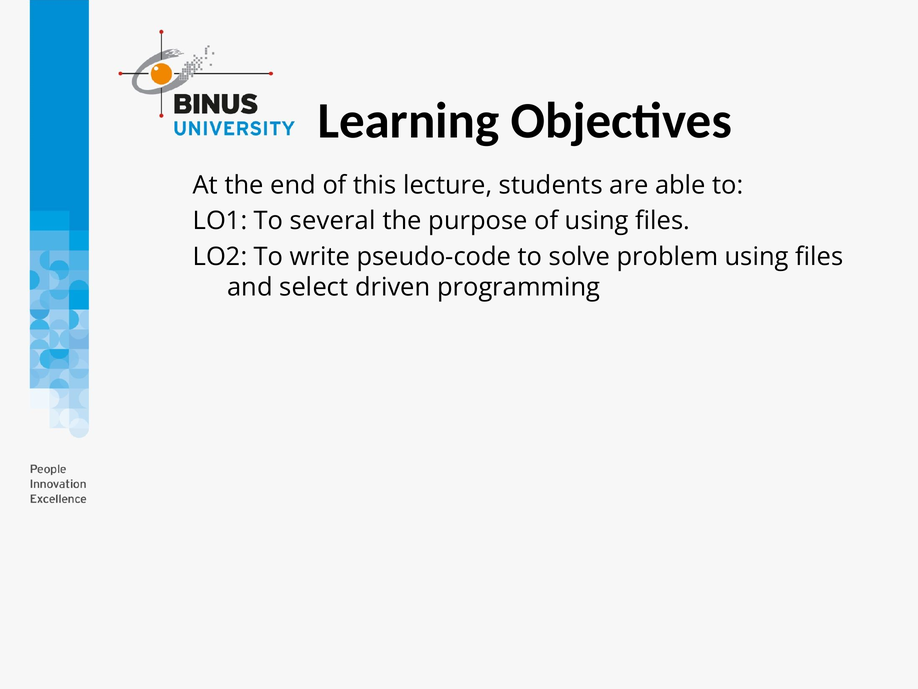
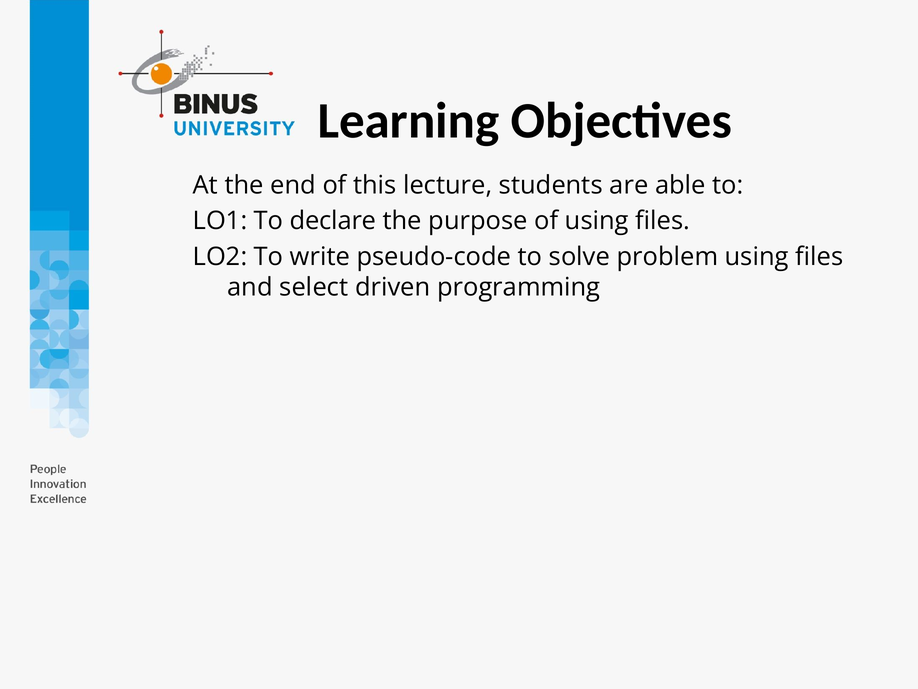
several: several -> declare
